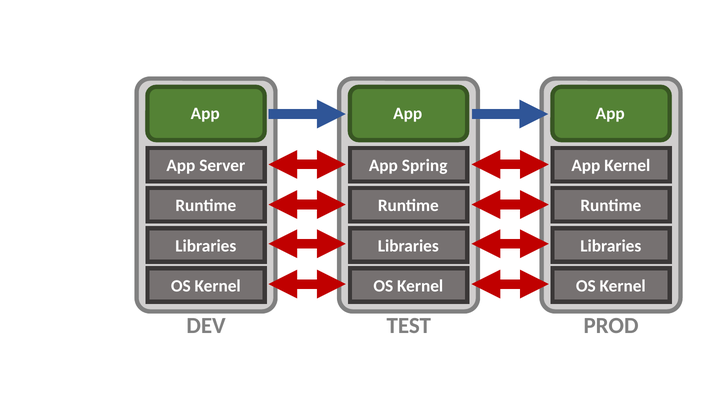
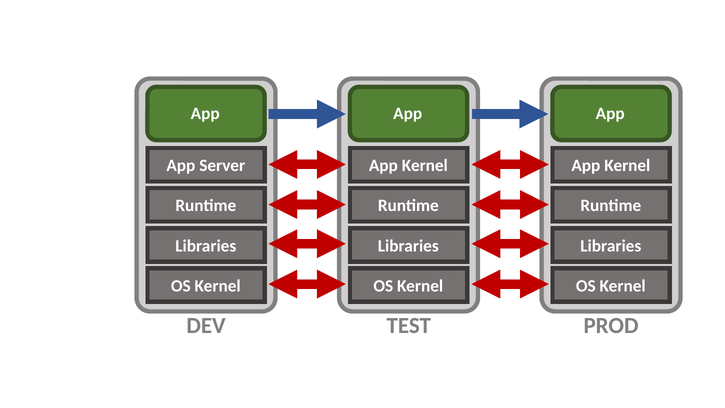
Spring at (425, 166): Spring -> Kernel
